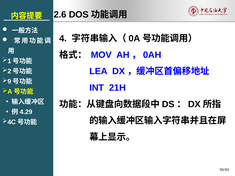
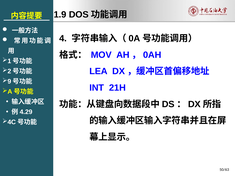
2.6: 2.6 -> 1.9
